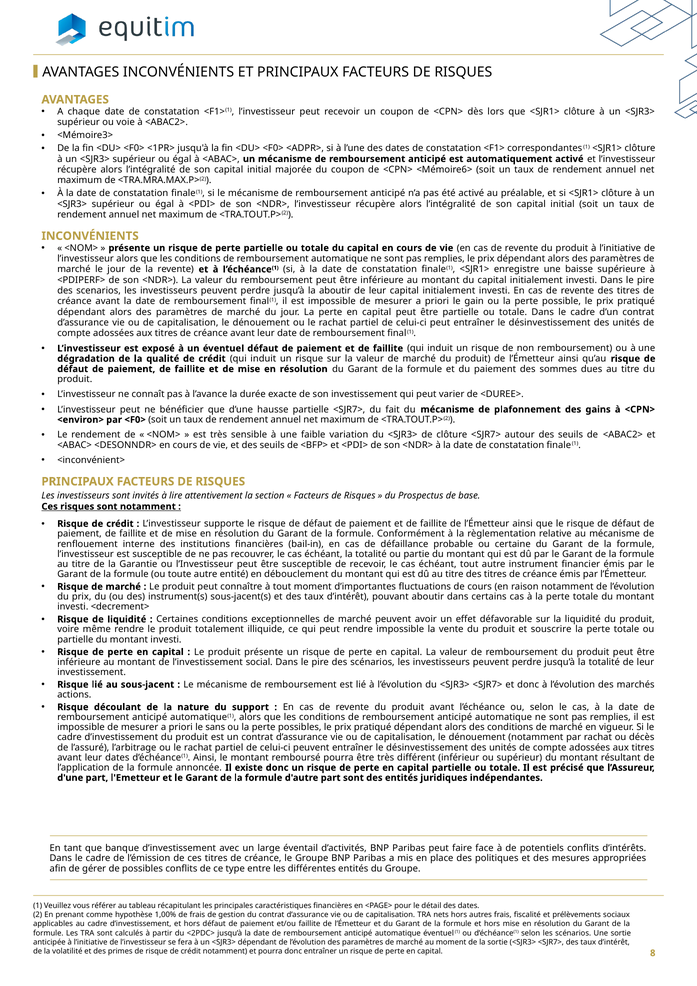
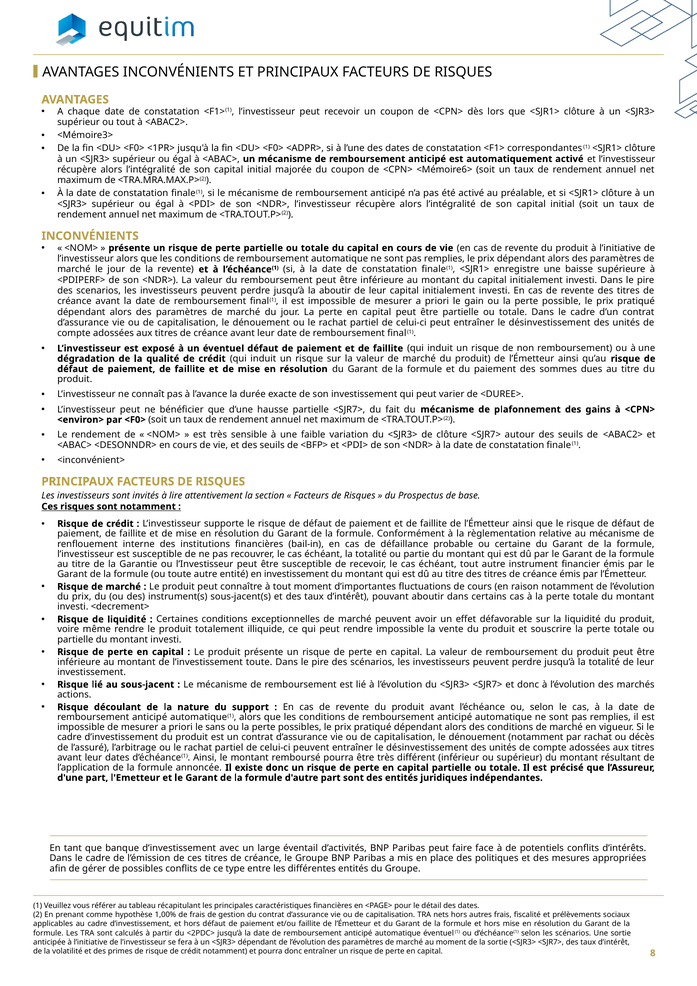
ou voie: voie -> tout
en débouclement: débouclement -> investissement
l’investissement social: social -> toute
